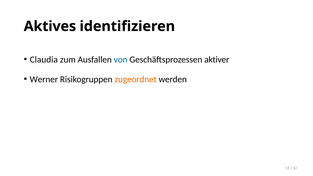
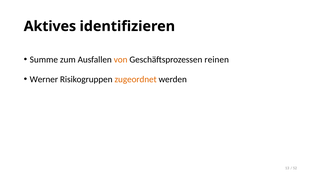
Claudia: Claudia -> Summe
von colour: blue -> orange
aktiver: aktiver -> reinen
